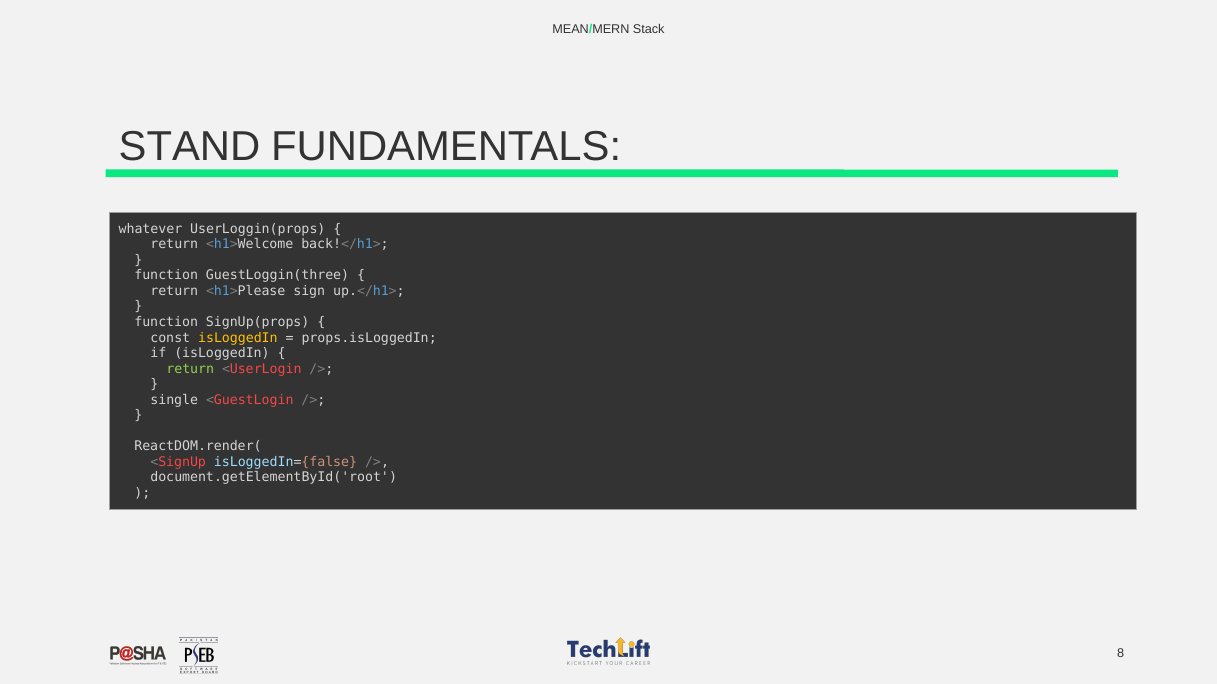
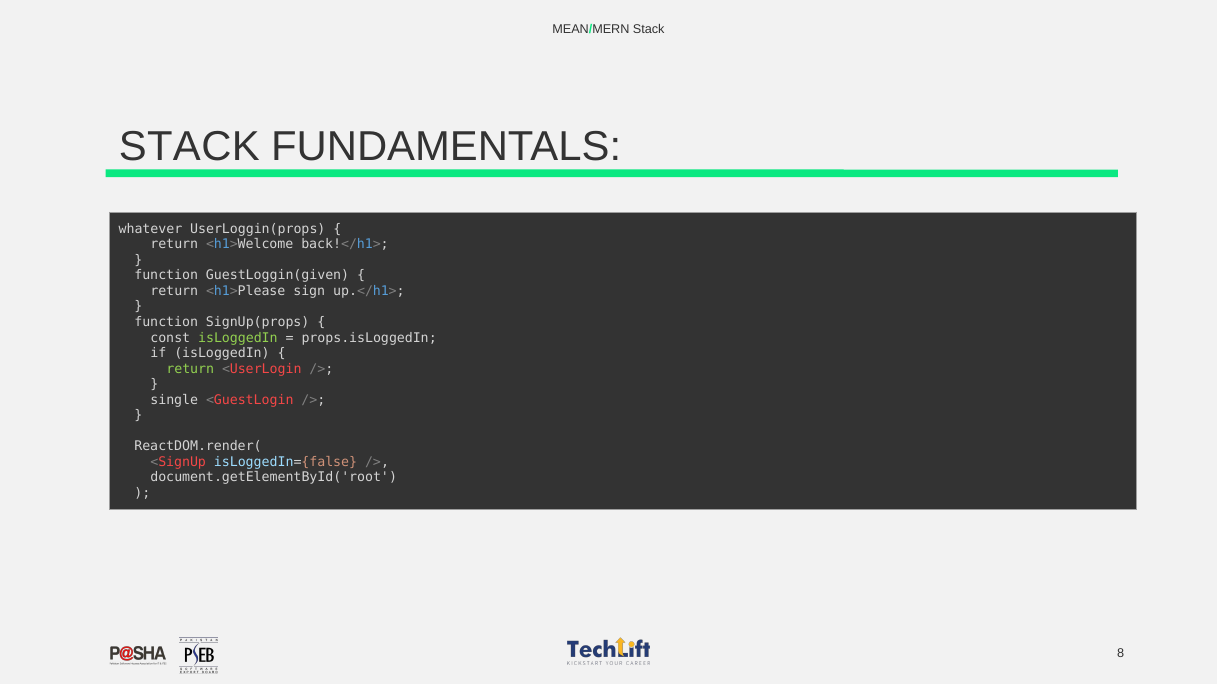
STAND at (189, 147): STAND -> STACK
GuestLoggin(three: GuestLoggin(three -> GuestLoggin(given
isLoggedIn at (238, 338) colour: yellow -> light green
